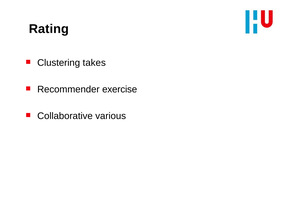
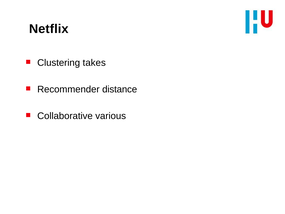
Rating: Rating -> Netflix
exercise: exercise -> distance
